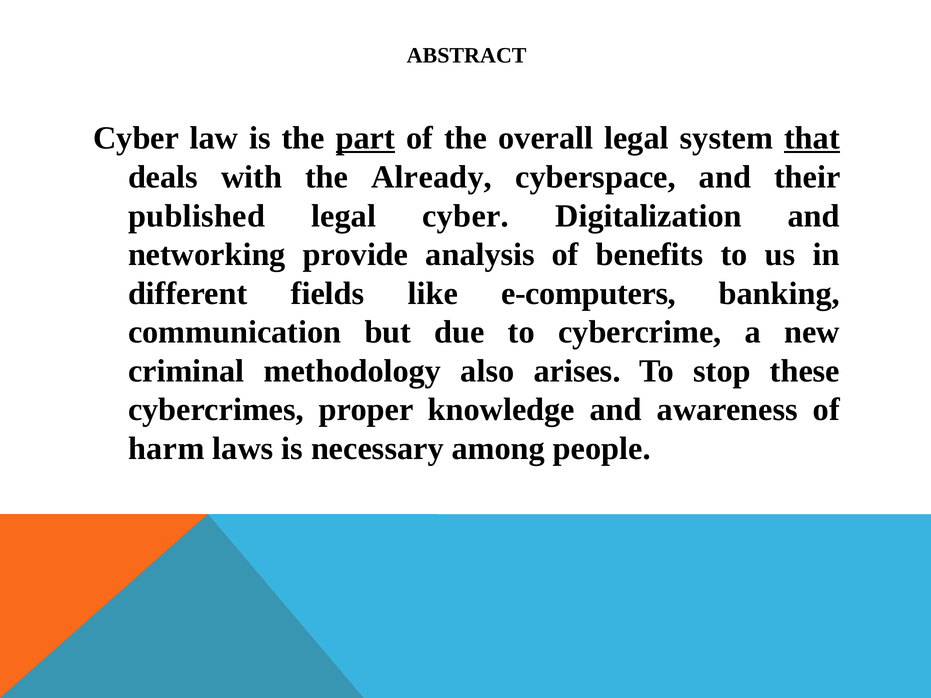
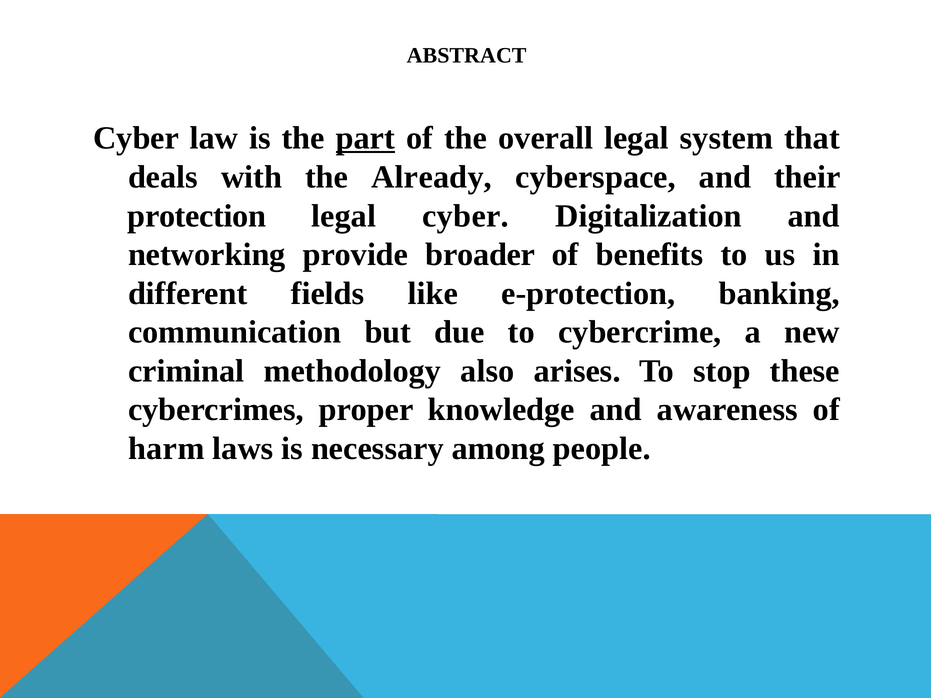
that underline: present -> none
published: published -> protection
analysis: analysis -> broader
e-computers: e-computers -> e-protection
